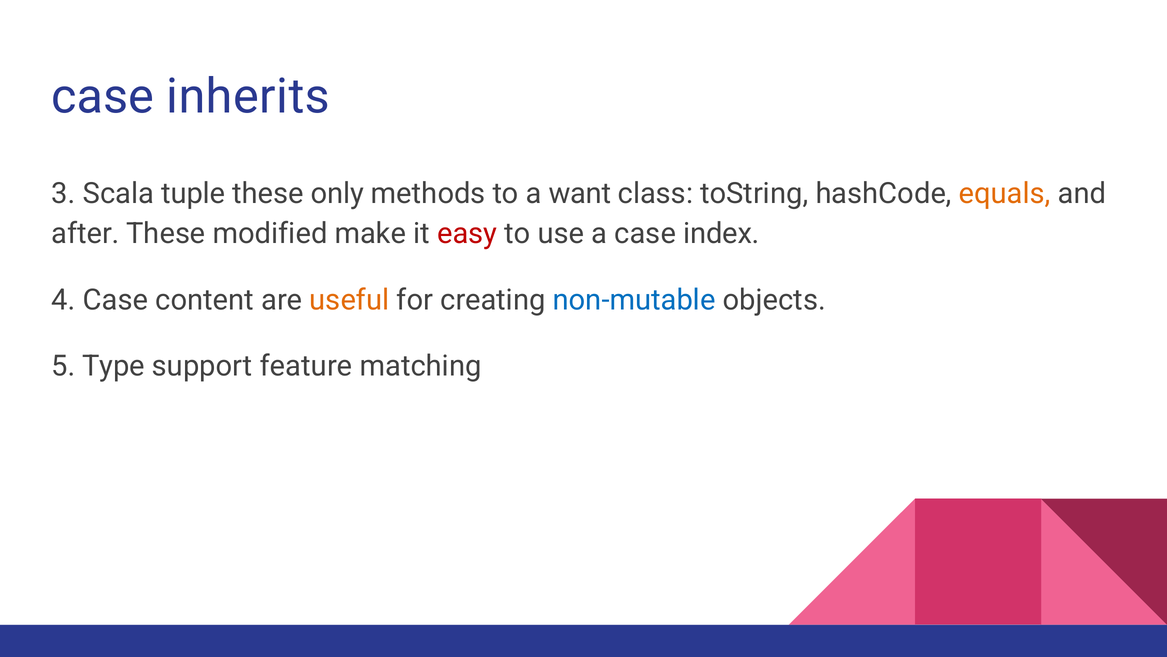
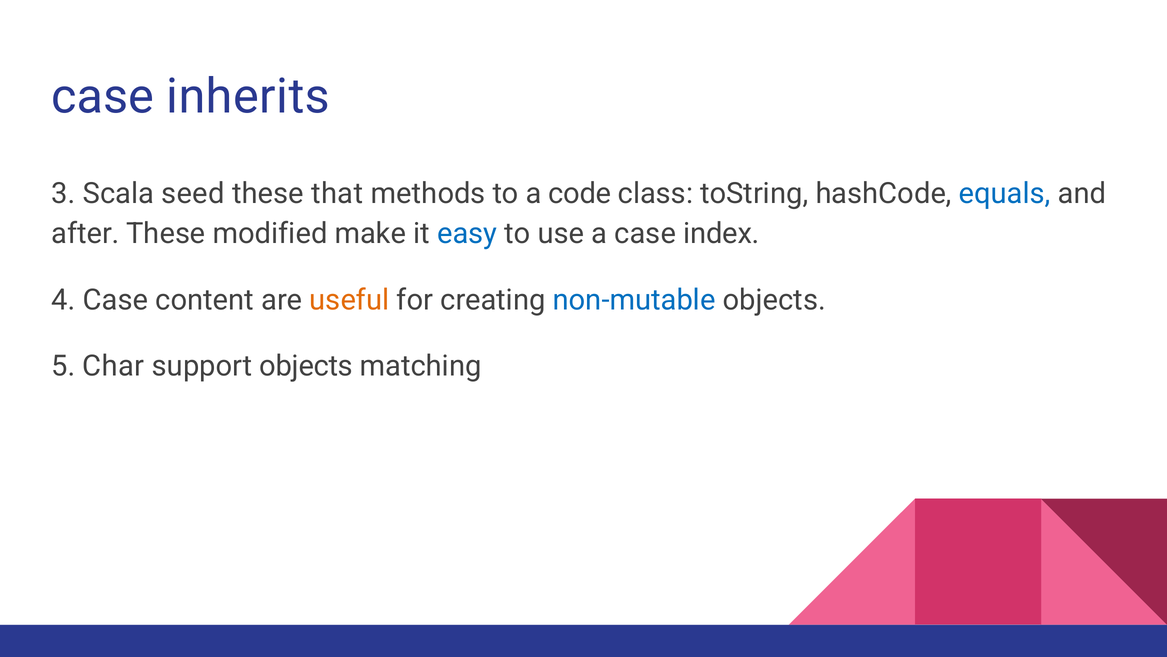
tuple: tuple -> seed
only: only -> that
want: want -> code
equals colour: orange -> blue
easy colour: red -> blue
Type: Type -> Char
support feature: feature -> objects
